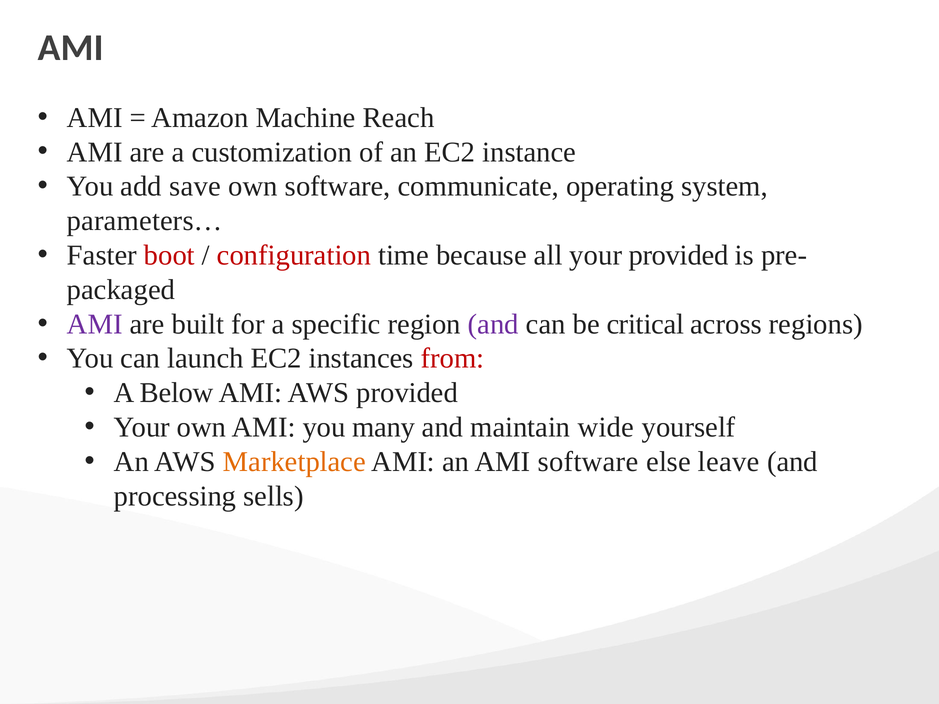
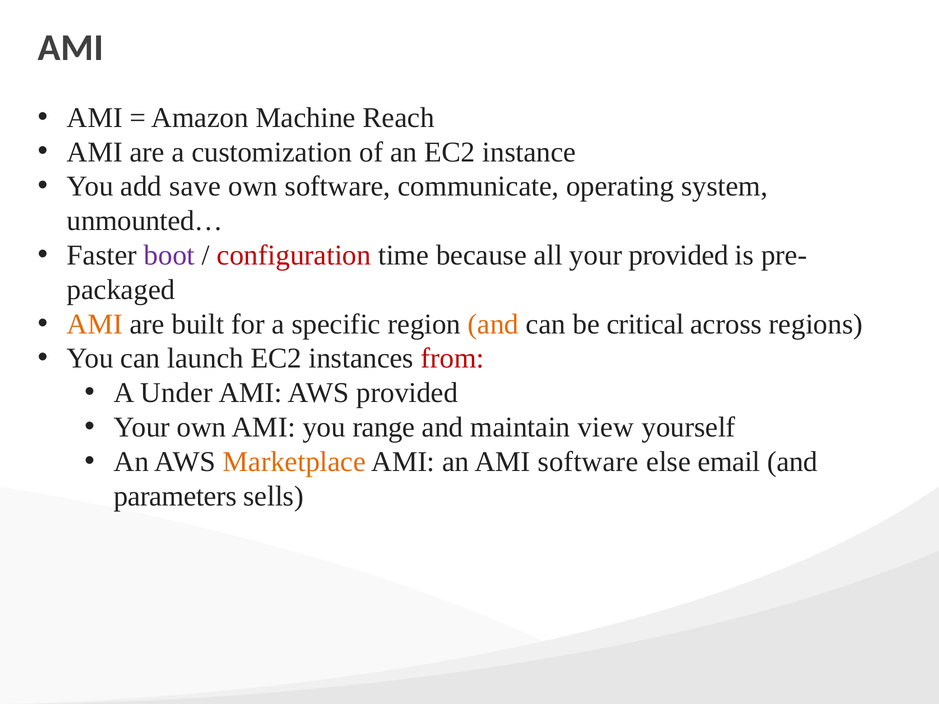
parameters…: parameters… -> unmounted…
boot colour: red -> purple
AMI at (95, 324) colour: purple -> orange
and at (493, 324) colour: purple -> orange
Below: Below -> Under
many: many -> range
wide: wide -> view
leave: leave -> email
processing: processing -> parameters
